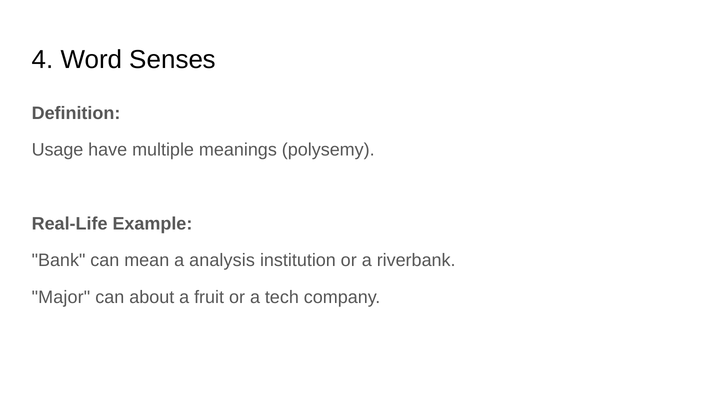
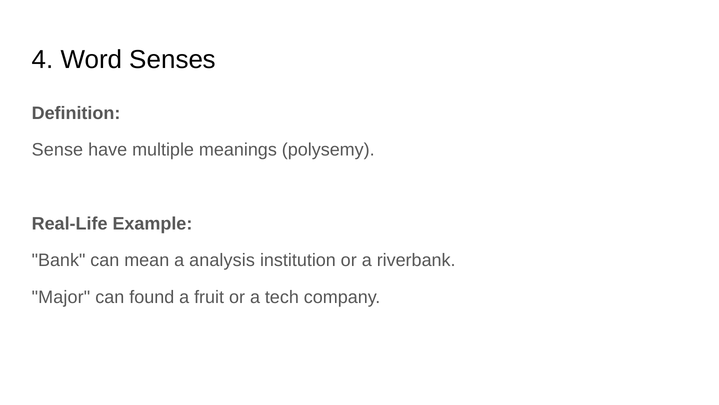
Usage: Usage -> Sense
about: about -> found
